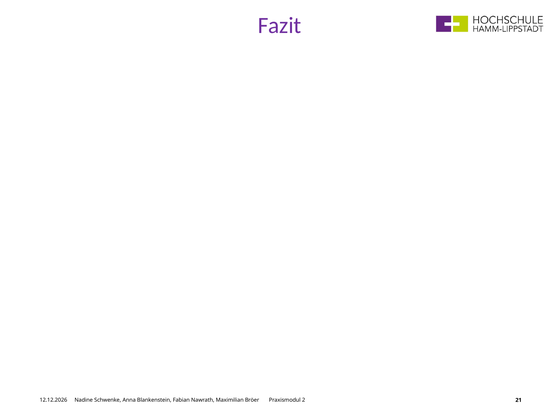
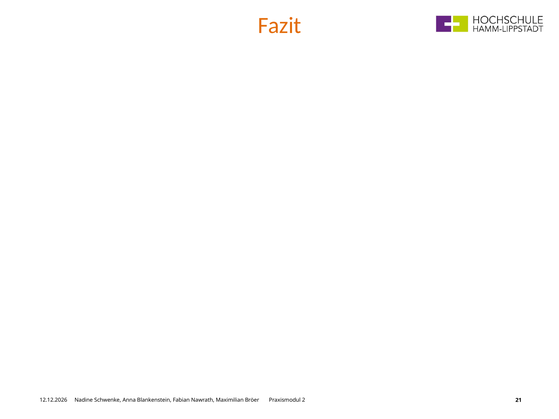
Fazit colour: purple -> orange
